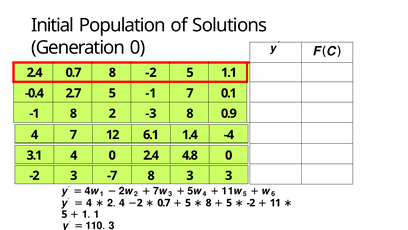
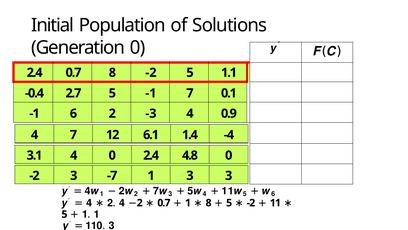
-1 8: 8 -> 6
-3 8: 8 -> 4
-7 8: 8 -> 1
5 at (188, 202): 5 -> 1
